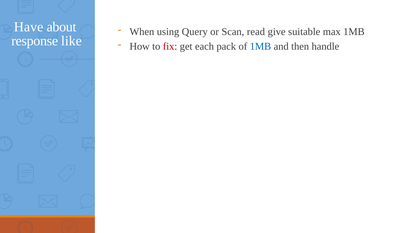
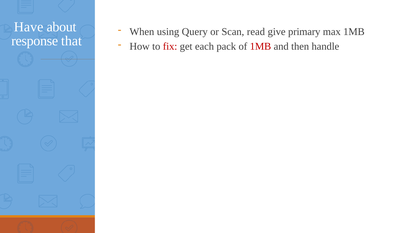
suitable: suitable -> primary
like: like -> that
1MB at (260, 46) colour: blue -> red
